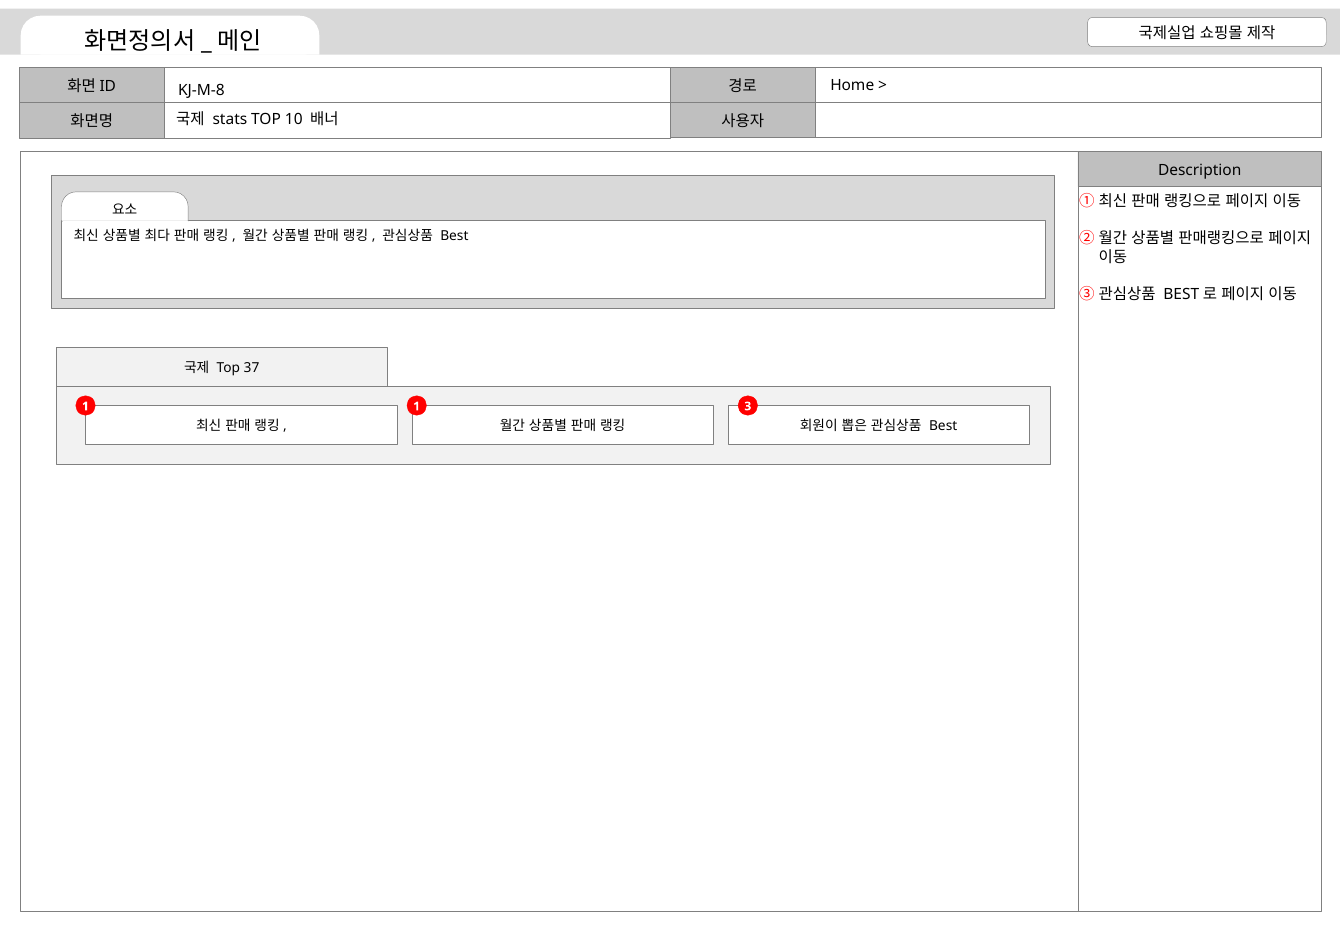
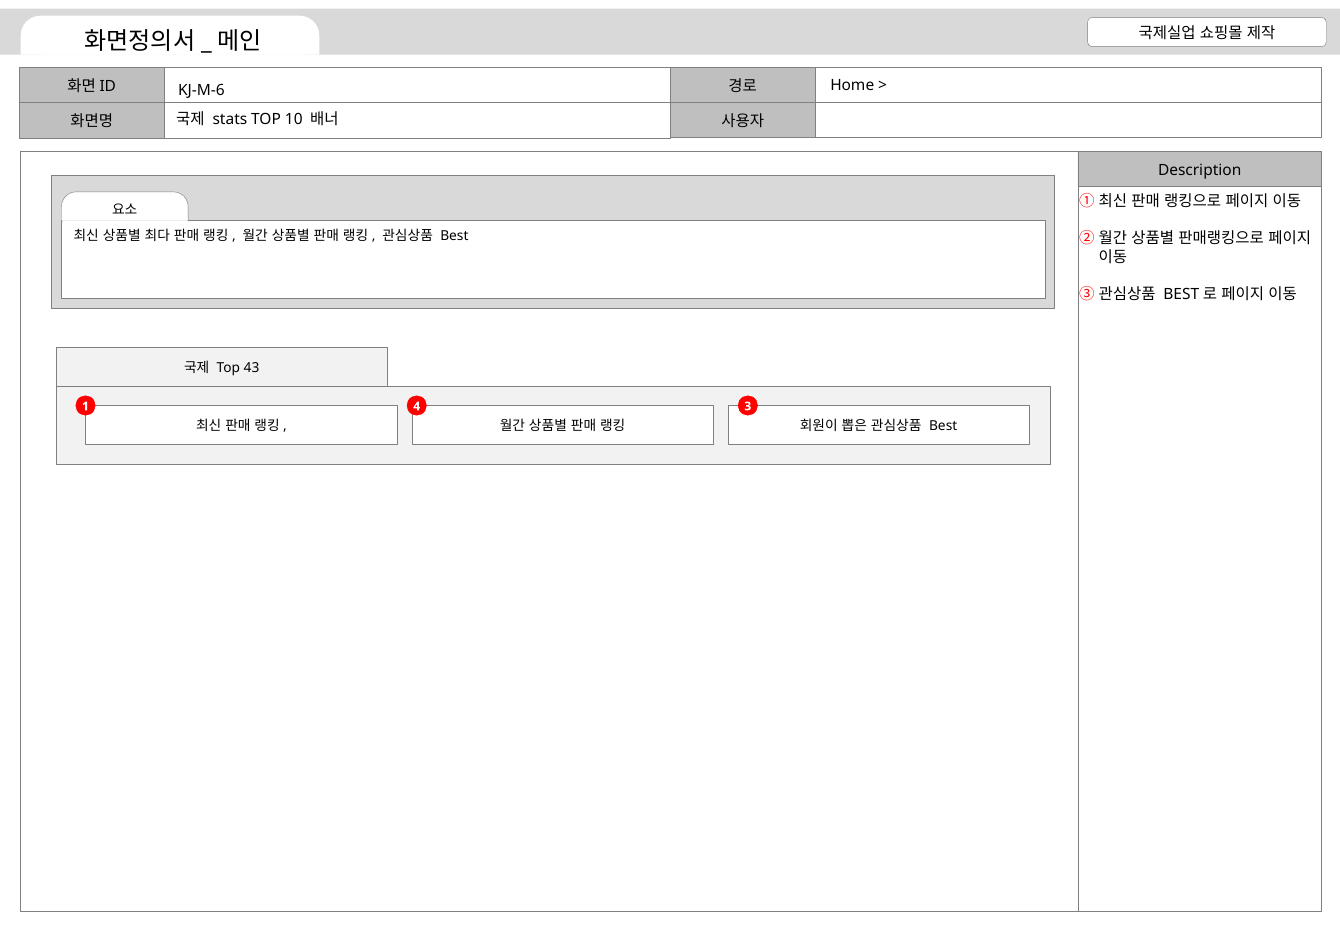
KJ-M-8: KJ-M-8 -> KJ-M-6
37: 37 -> 43
1 1: 1 -> 4
